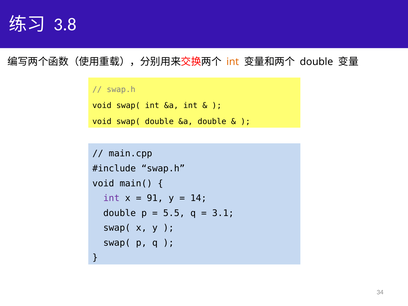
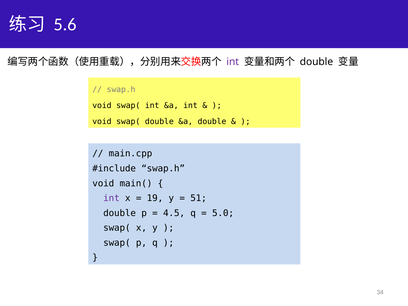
3.8: 3.8 -> 5.6
int at (233, 62) colour: orange -> purple
91: 91 -> 19
14: 14 -> 51
5.5: 5.5 -> 4.5
3.1: 3.1 -> 5.0
